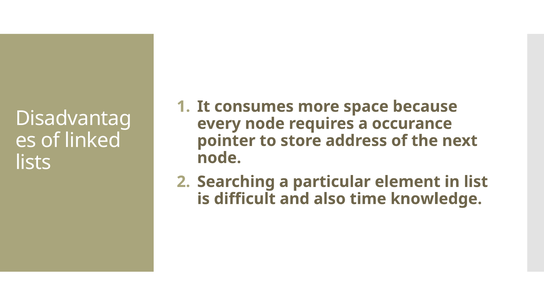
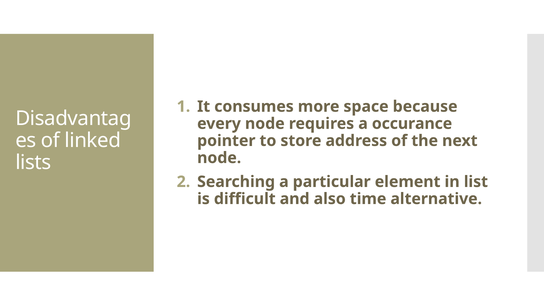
knowledge: knowledge -> alternative
